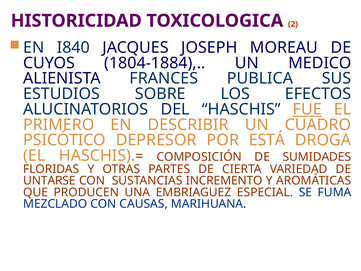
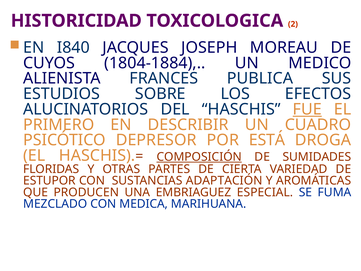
COMPOSICIÓN underline: none -> present
UNTARSE: UNTARSE -> ESTUPOR
INCREMENTO: INCREMENTO -> ADAPTACIÓN
CAUSAS: CAUSAS -> MEDICA
